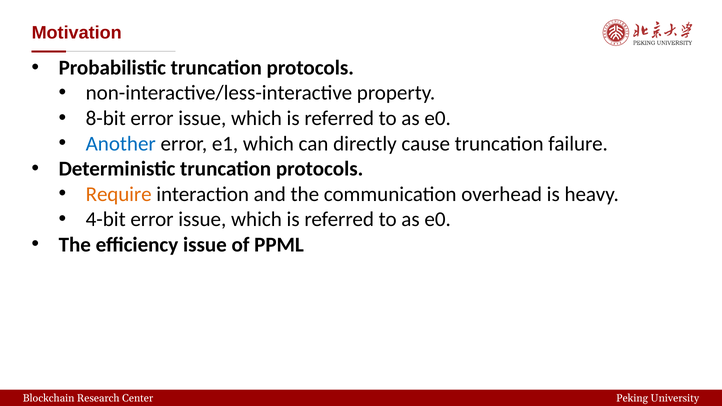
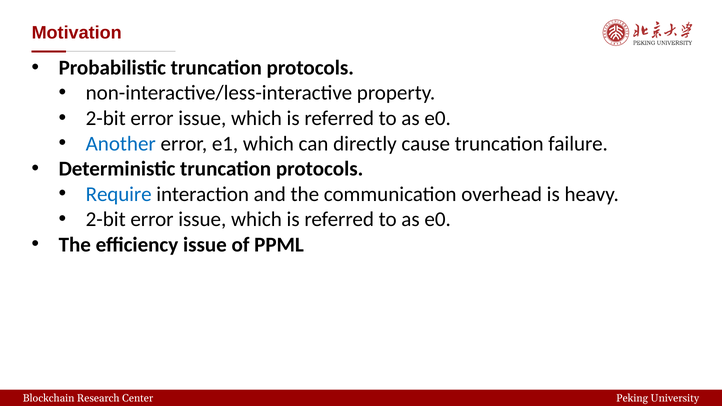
8-bit at (106, 118): 8-bit -> 2-bit
Require colour: orange -> blue
4-bit at (106, 219): 4-bit -> 2-bit
